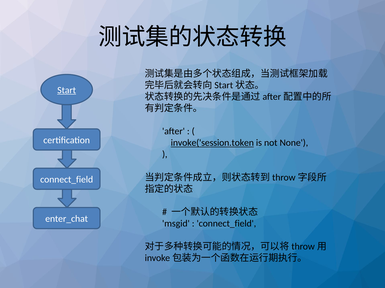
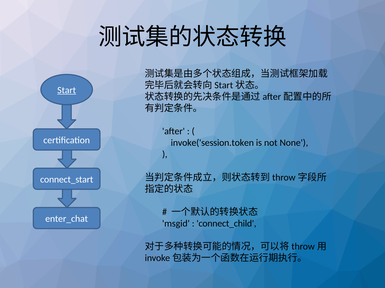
invoke('session.token underline: present -> none
connect_field at (67, 180): connect_field -> connect_start
connect_field at (226, 224): connect_field -> connect_child
